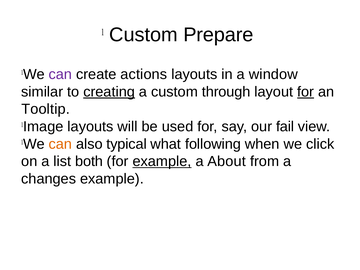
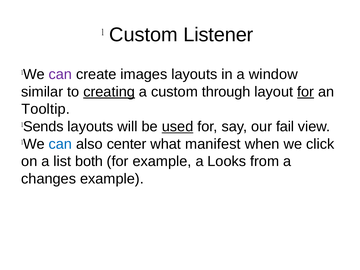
Prepare: Prepare -> Listener
actions: actions -> images
Image: Image -> Sends
used underline: none -> present
can at (60, 144) colour: orange -> blue
typical: typical -> center
following: following -> manifest
example at (162, 161) underline: present -> none
About: About -> Looks
